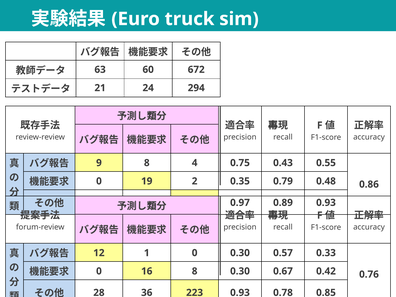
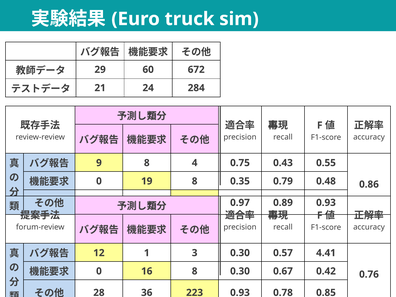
63: 63 -> 29
294: 294 -> 284
19 2: 2 -> 8
1 0: 0 -> 3
0.33: 0.33 -> 4.41
